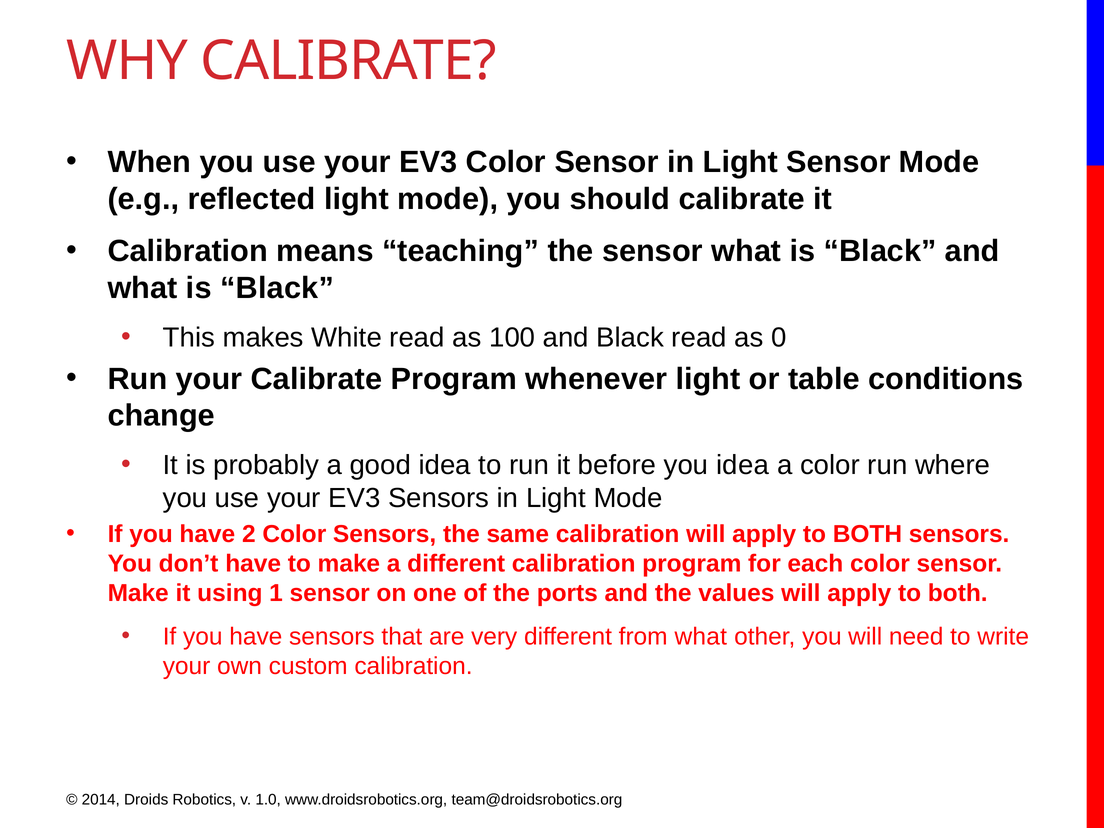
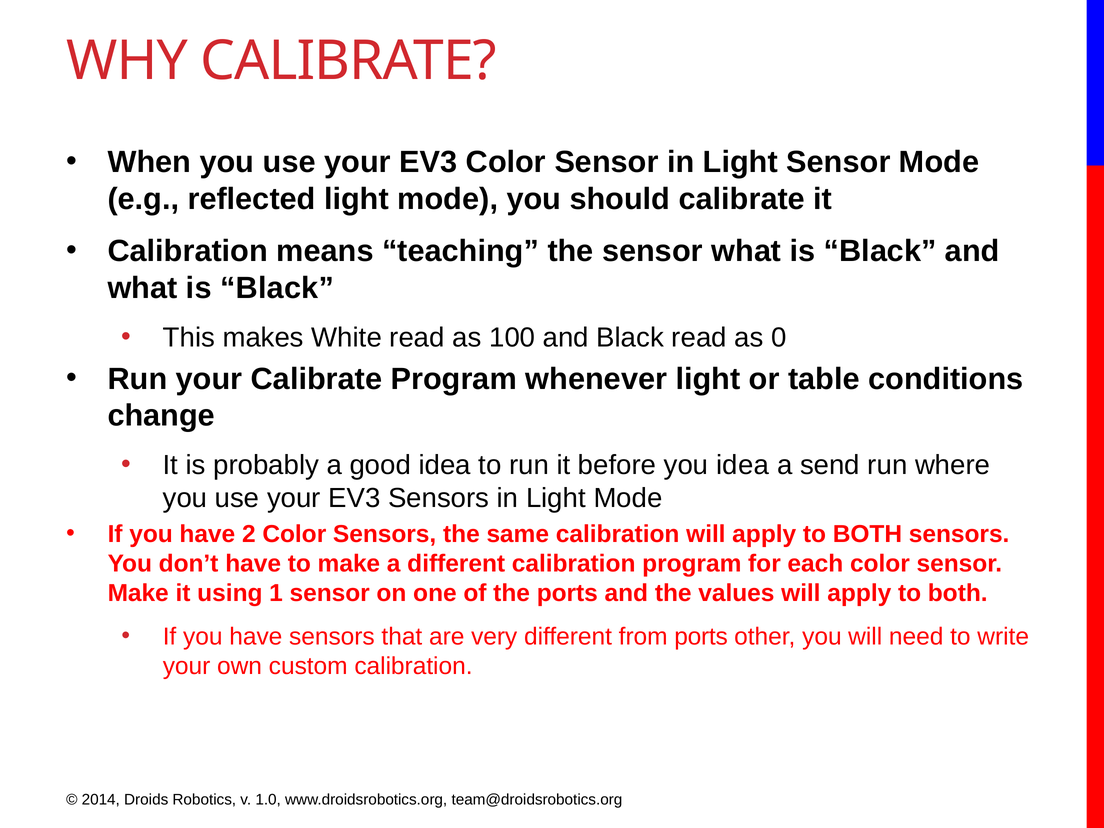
a color: color -> send
from what: what -> ports
